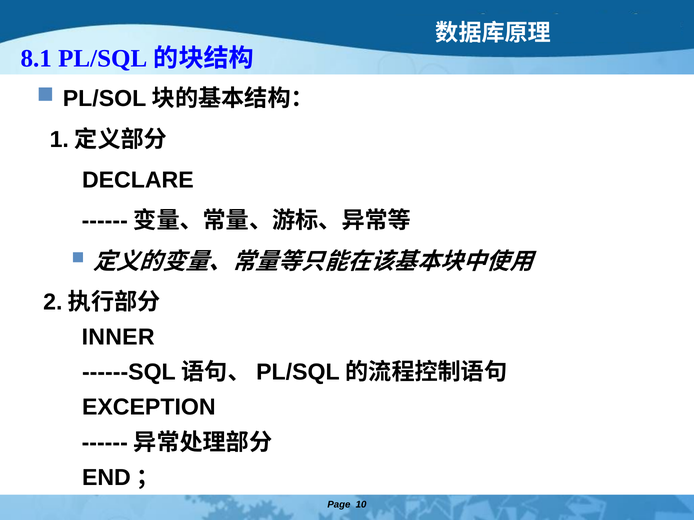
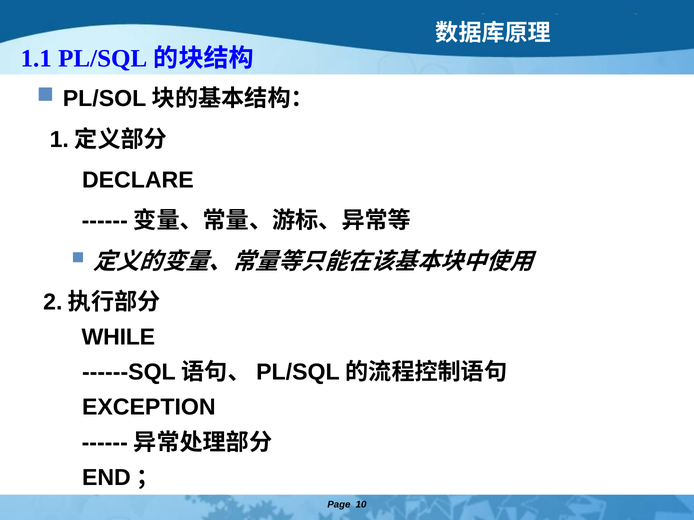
8.1: 8.1 -> 1.1
INNER: INNER -> WHILE
